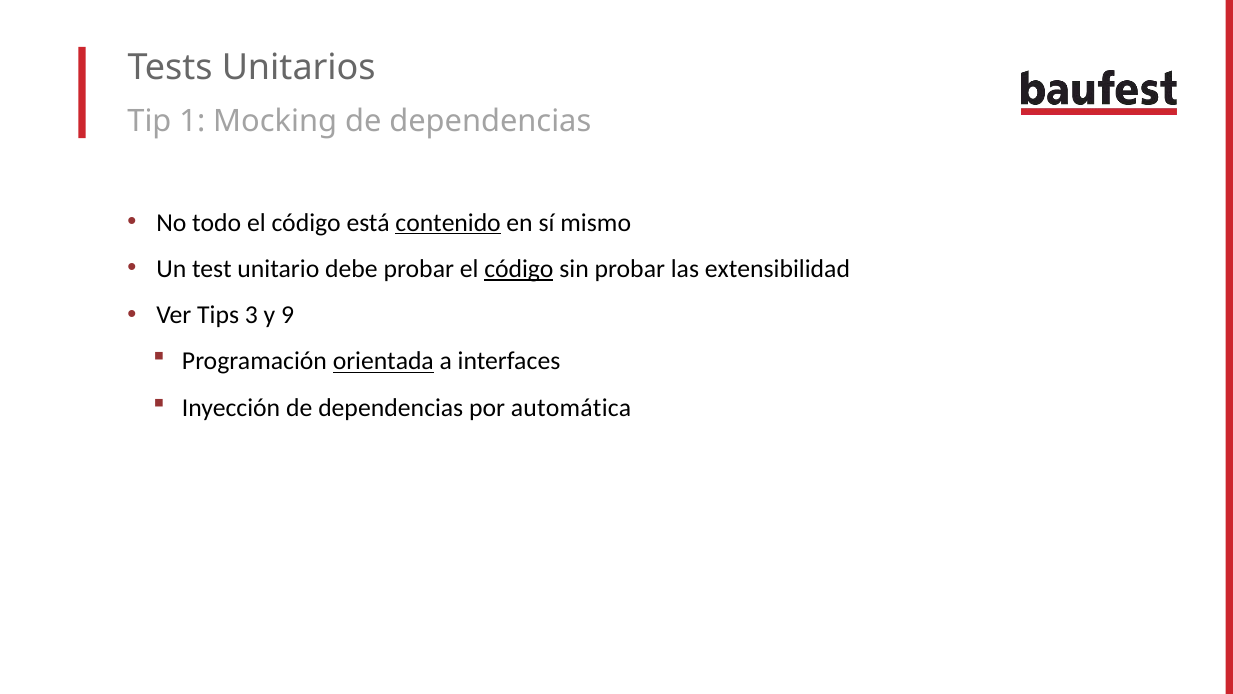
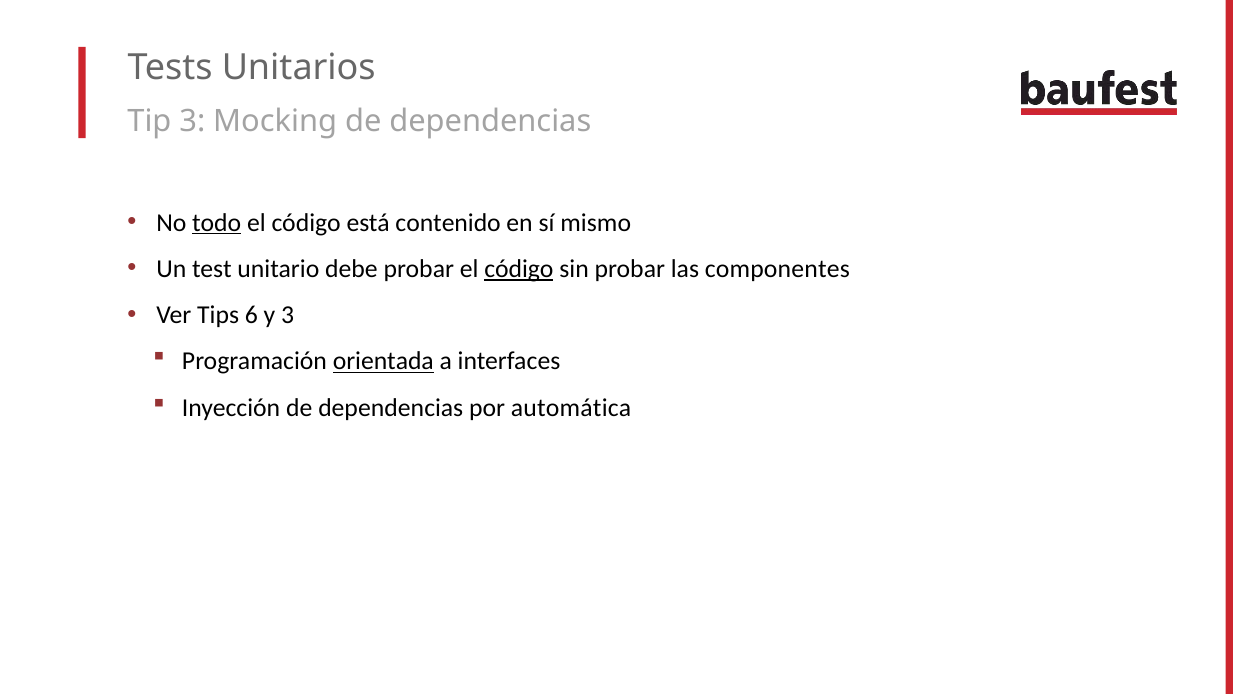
Tip 1: 1 -> 3
todo underline: none -> present
contenido underline: present -> none
extensibilidad: extensibilidad -> componentes
3: 3 -> 6
y 9: 9 -> 3
